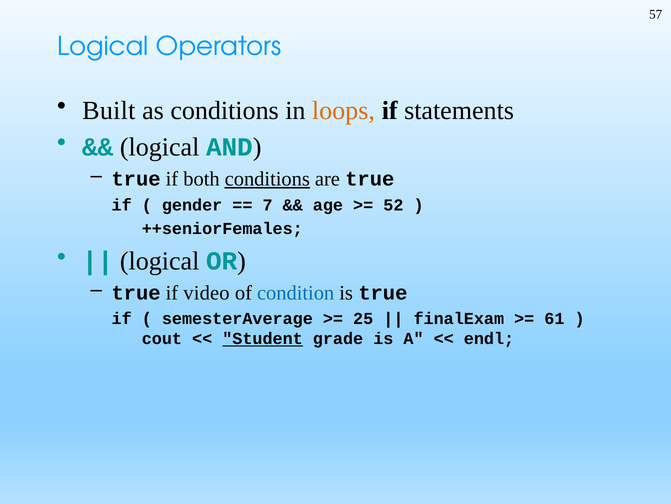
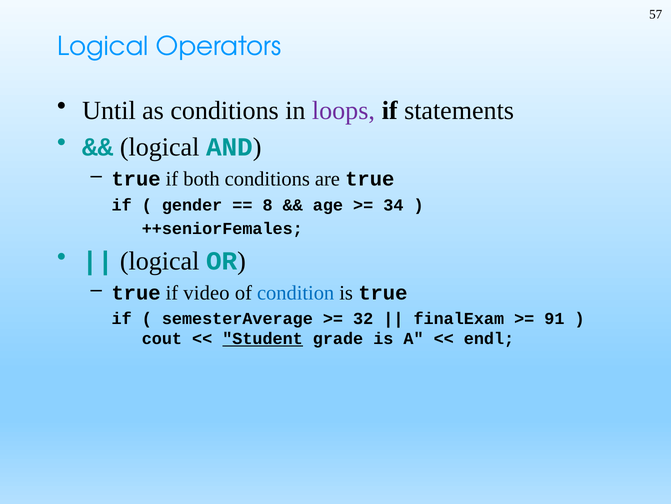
Built: Built -> Until
loops colour: orange -> purple
conditions at (267, 179) underline: present -> none
7: 7 -> 8
52: 52 -> 34
25: 25 -> 32
61: 61 -> 91
